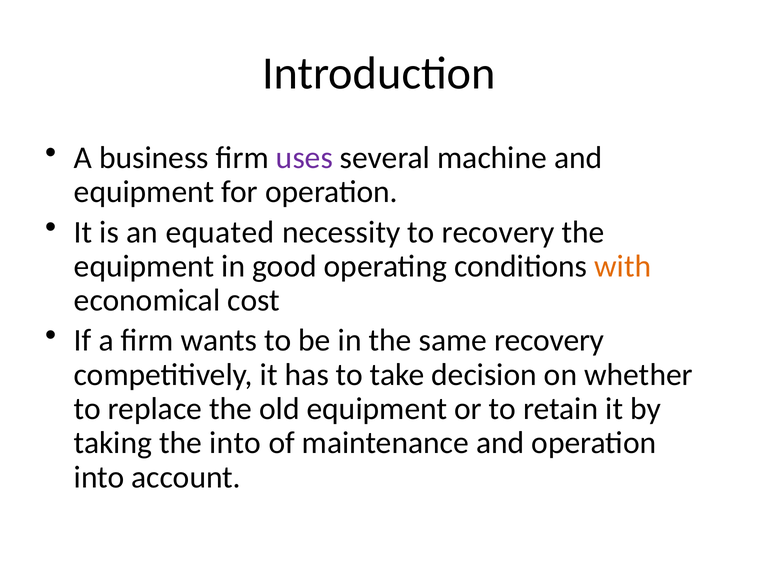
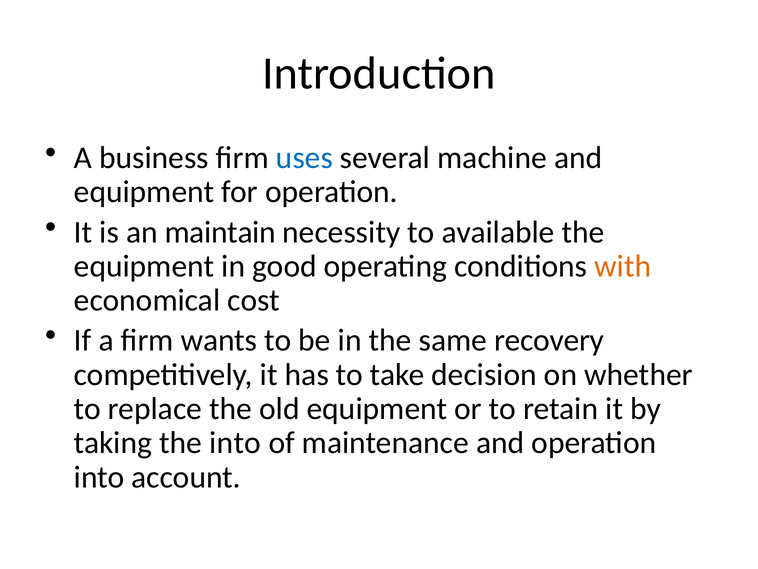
uses colour: purple -> blue
equated: equated -> maintain
to recovery: recovery -> available
